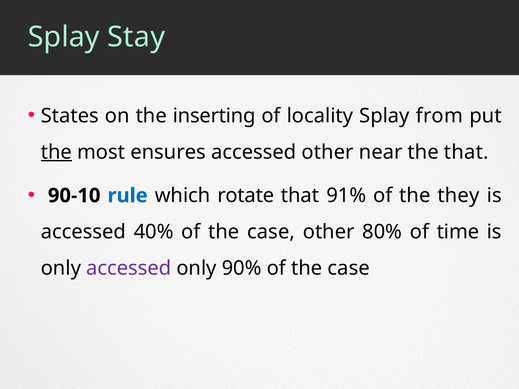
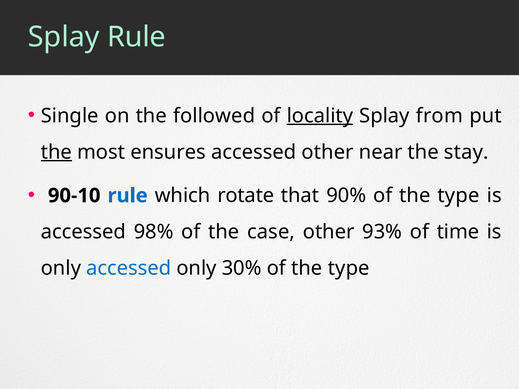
Splay Stay: Stay -> Rule
States: States -> Single
inserting: inserting -> followed
locality underline: none -> present
the that: that -> stay
91%: 91% -> 90%
they at (458, 196): they -> type
40%: 40% -> 98%
80%: 80% -> 93%
accessed at (129, 268) colour: purple -> blue
90%: 90% -> 30%
case at (349, 268): case -> type
